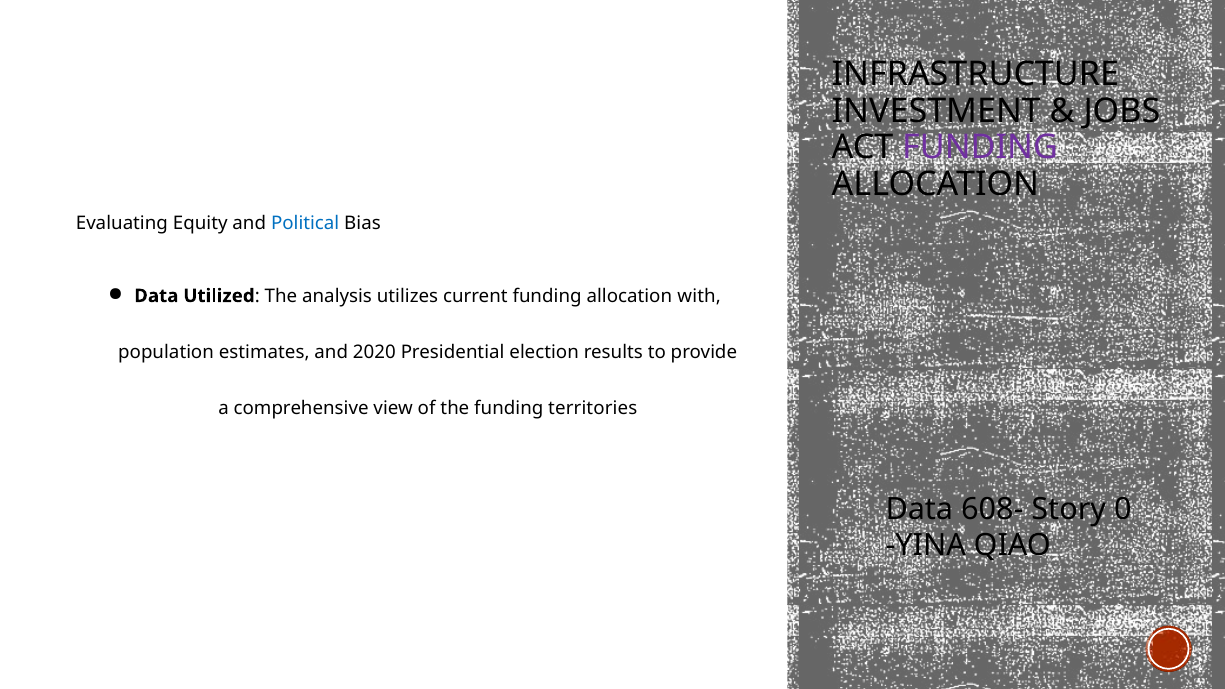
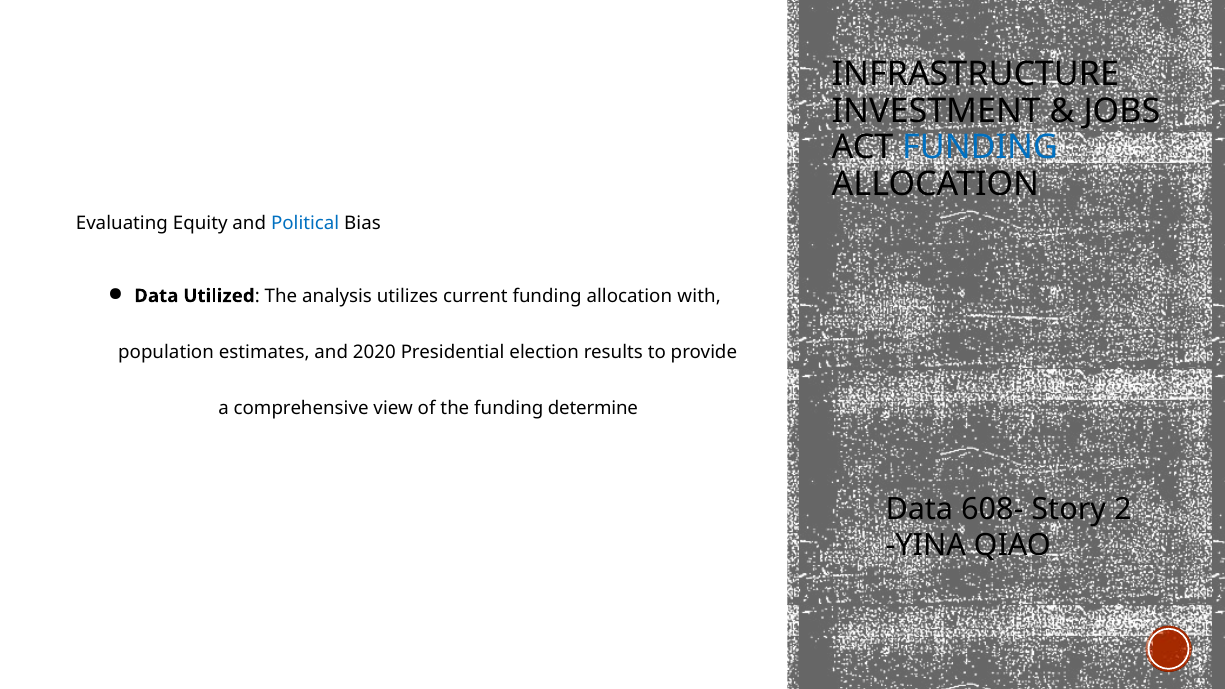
FUNDING at (980, 148) colour: purple -> blue
territories: territories -> determine
0: 0 -> 2
